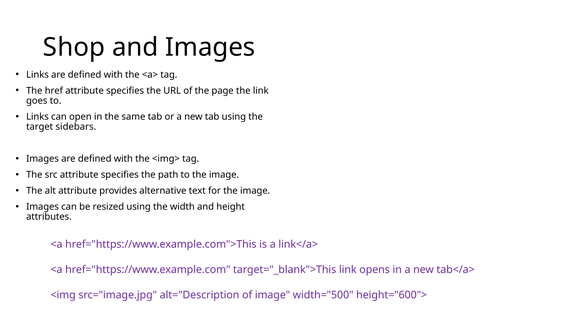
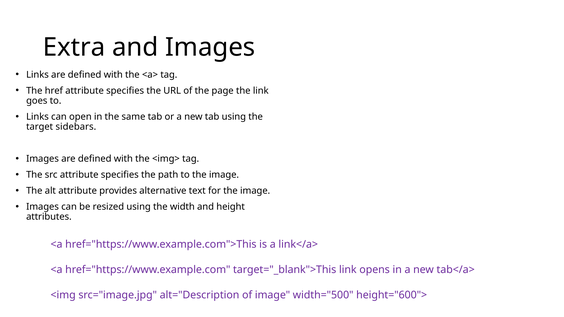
Shop: Shop -> Extra
